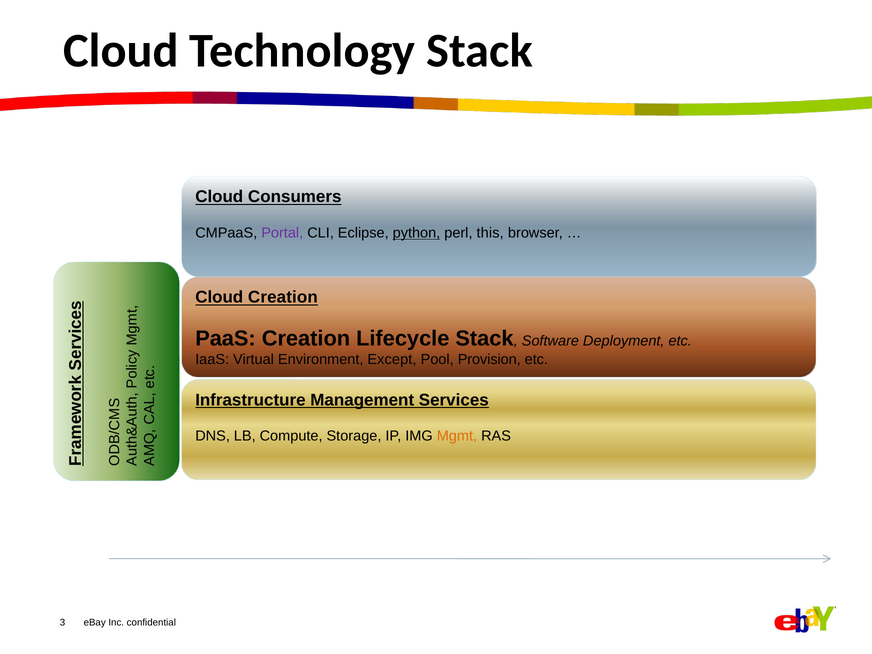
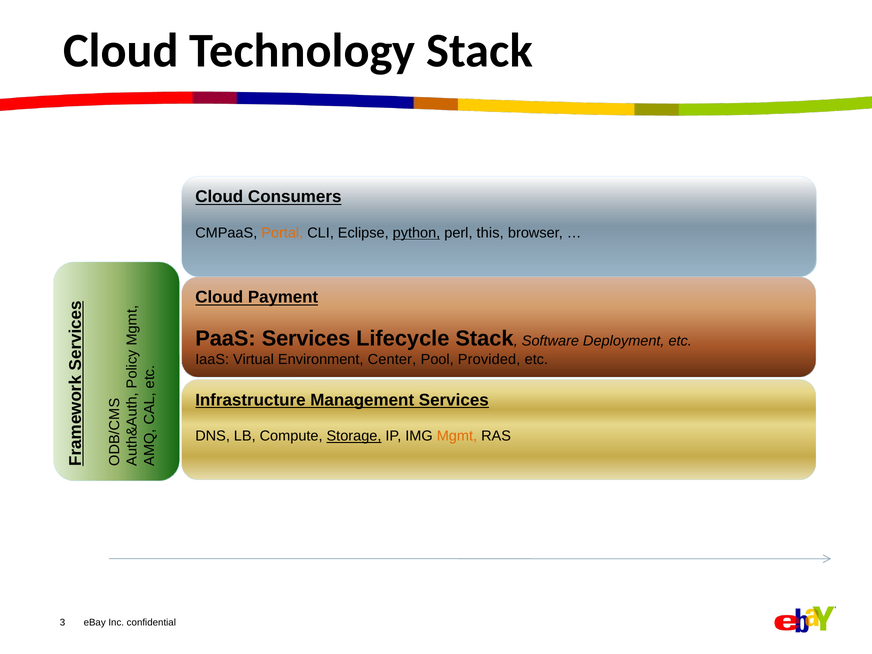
Portal colour: purple -> orange
Cloud Creation: Creation -> Payment
PaaS Creation: Creation -> Services
Except: Except -> Center
Provision: Provision -> Provided
Storage underline: none -> present
